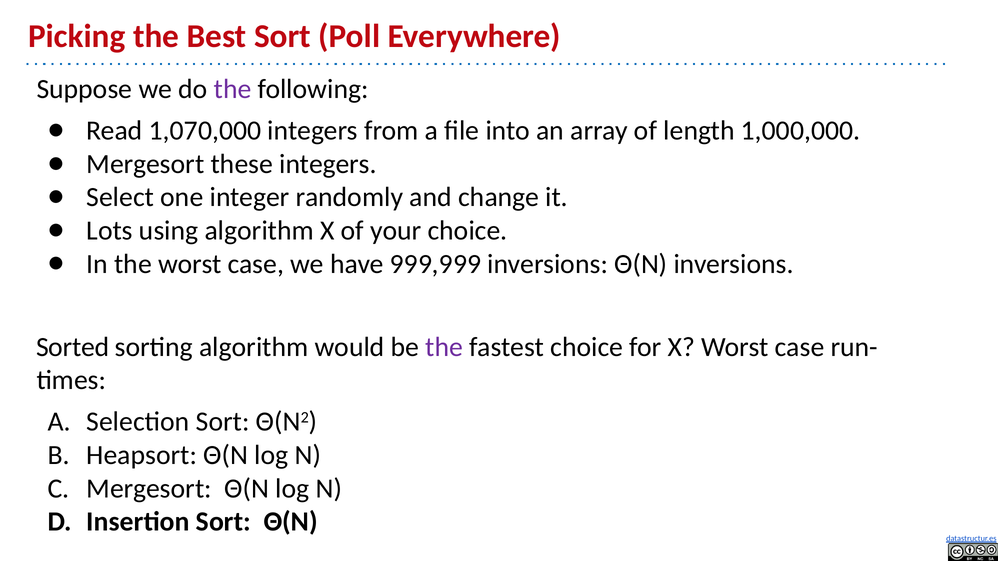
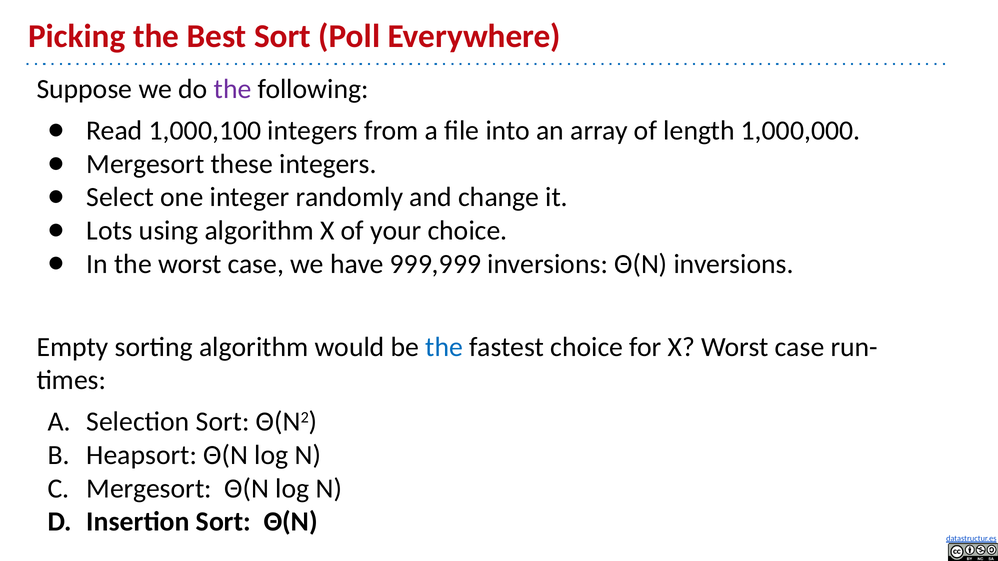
1,070,000: 1,070,000 -> 1,000,100
Sorted: Sorted -> Empty
the at (444, 347) colour: purple -> blue
